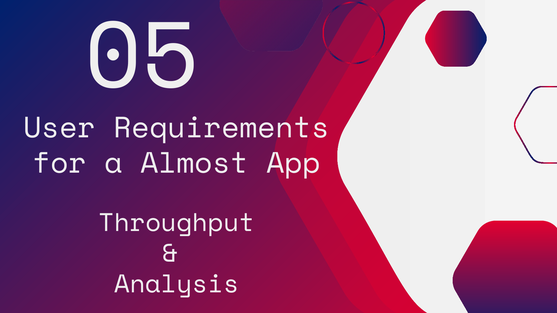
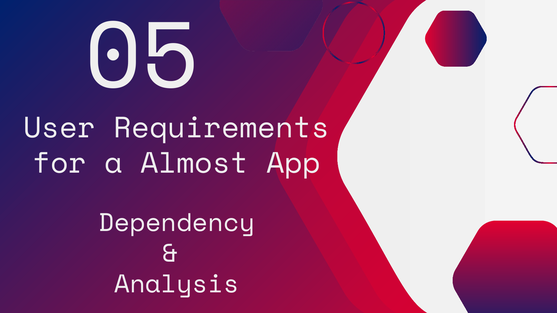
Throughput: Throughput -> Dependency
